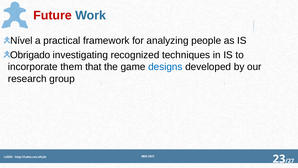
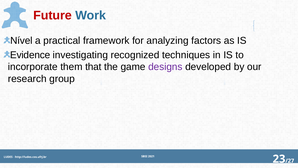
people: people -> factors
Obrigado: Obrigado -> Evidence
designs colour: blue -> purple
